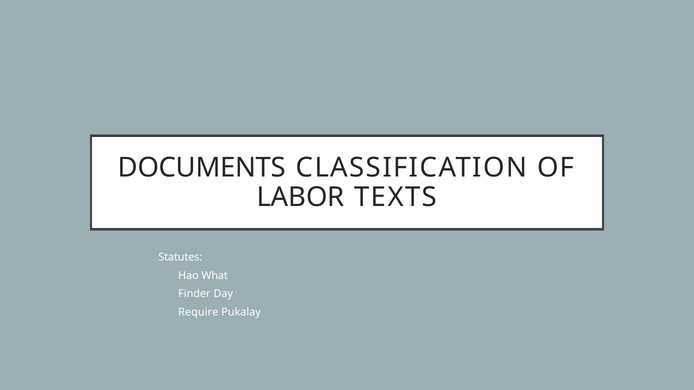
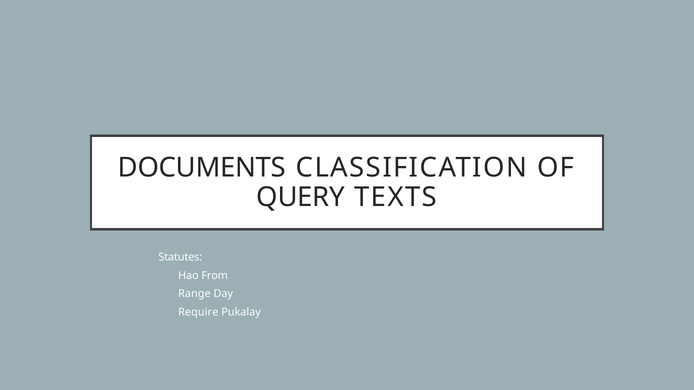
LABOR: LABOR -> QUERY
What: What -> From
Finder: Finder -> Range
